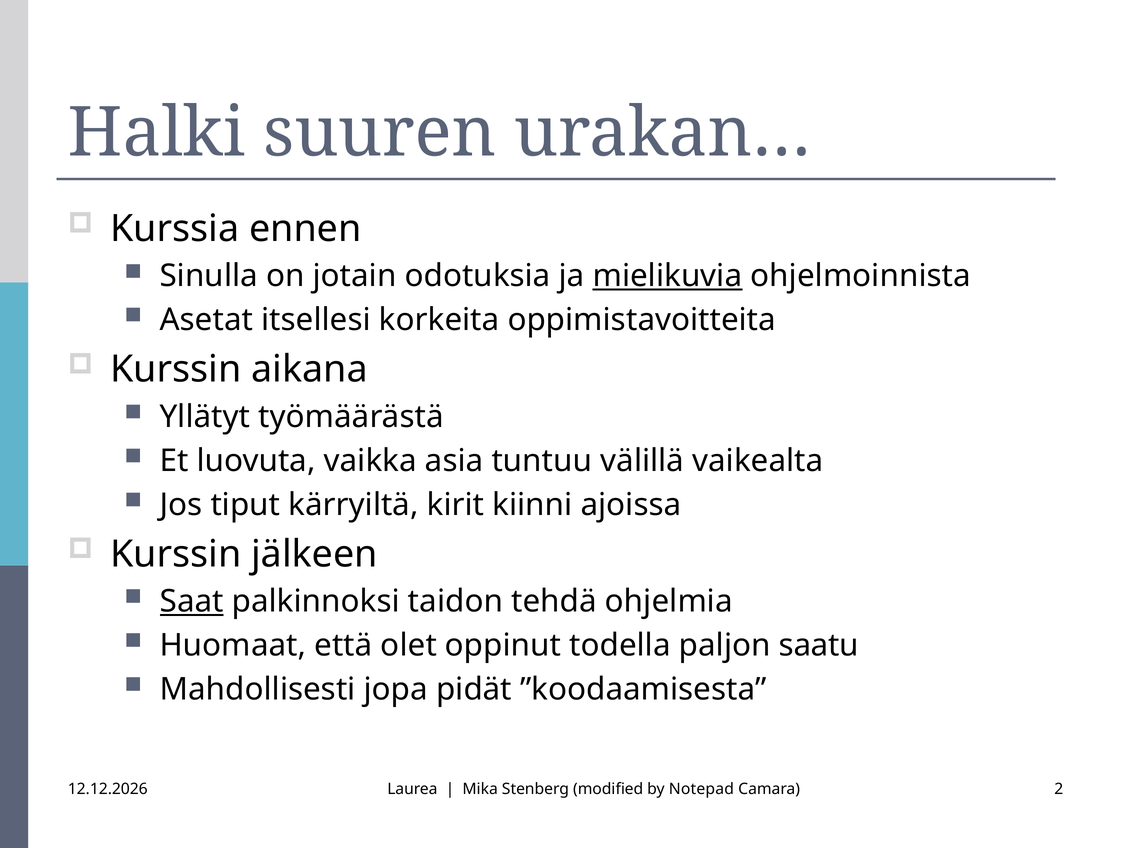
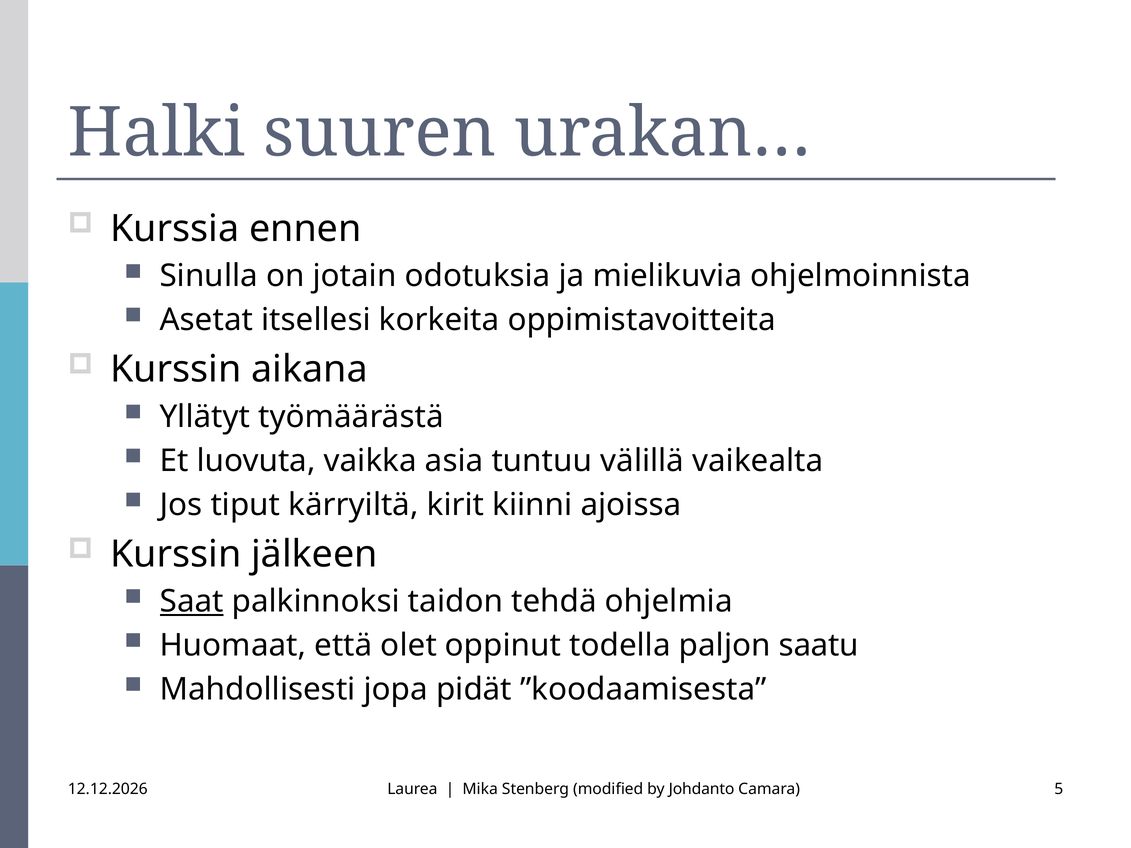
mielikuvia underline: present -> none
Notepad: Notepad -> Johdanto
2: 2 -> 5
